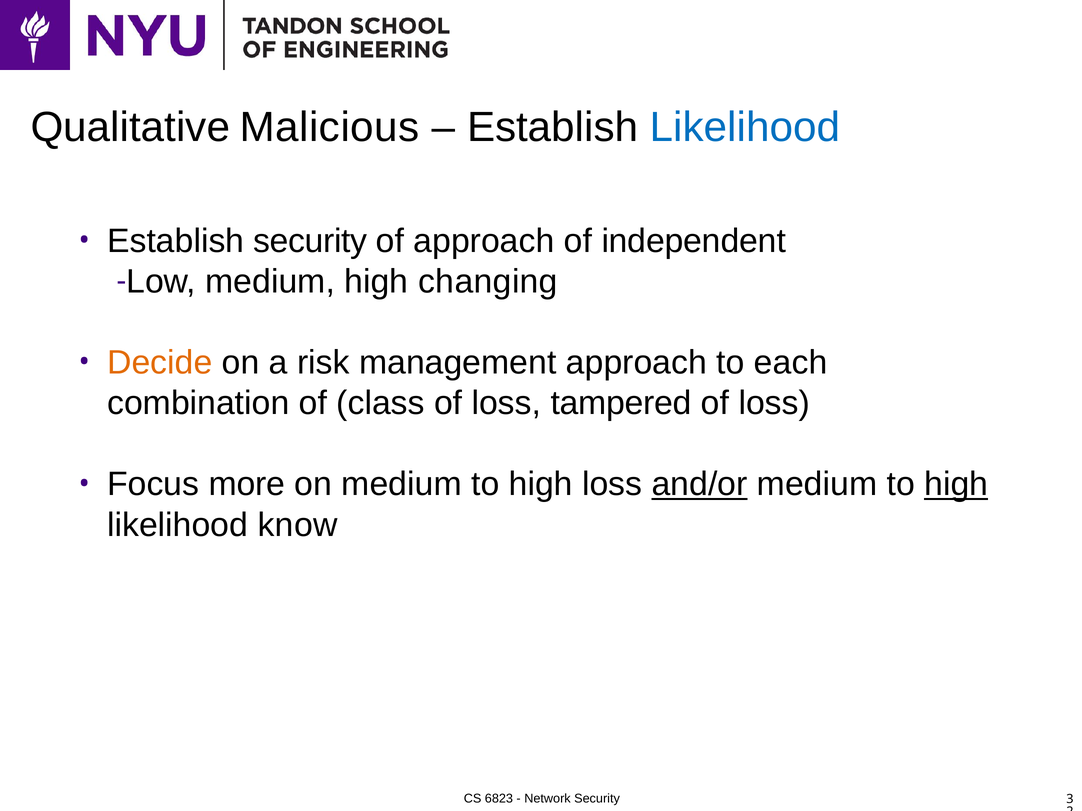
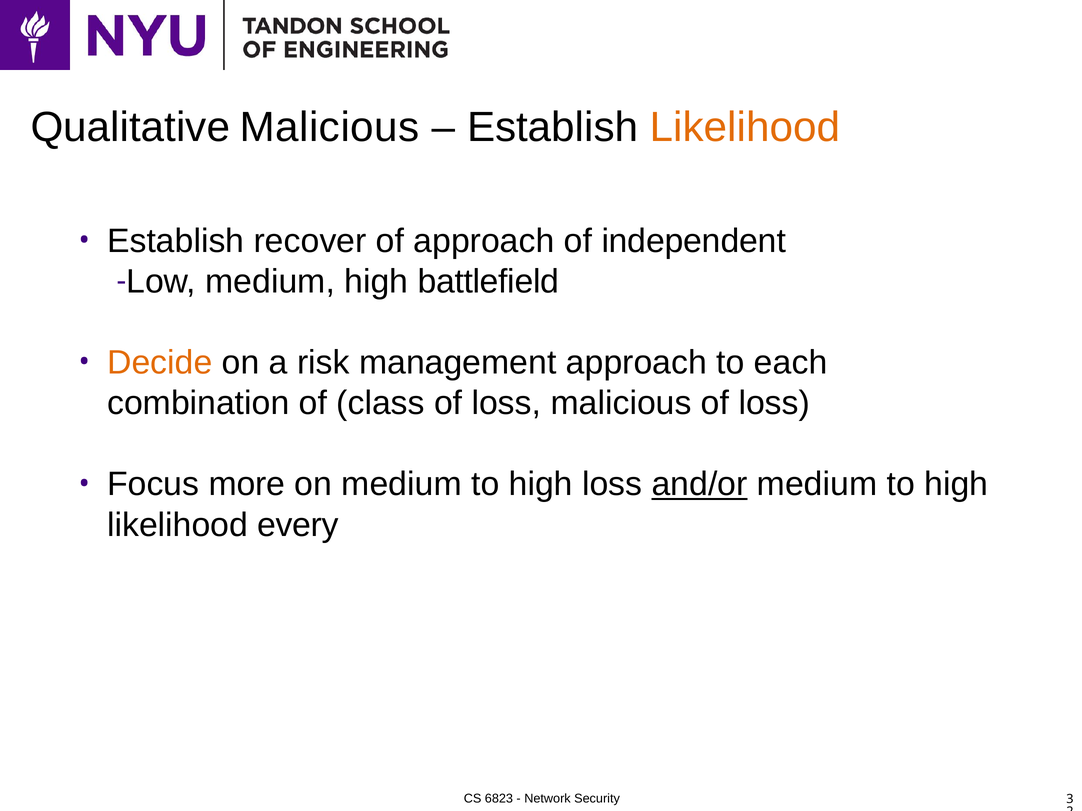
Likelihood at (745, 128) colour: blue -> orange
Establish security: security -> recover
changing: changing -> battlefield
loss tampered: tampered -> malicious
high at (956, 485) underline: present -> none
know: know -> every
